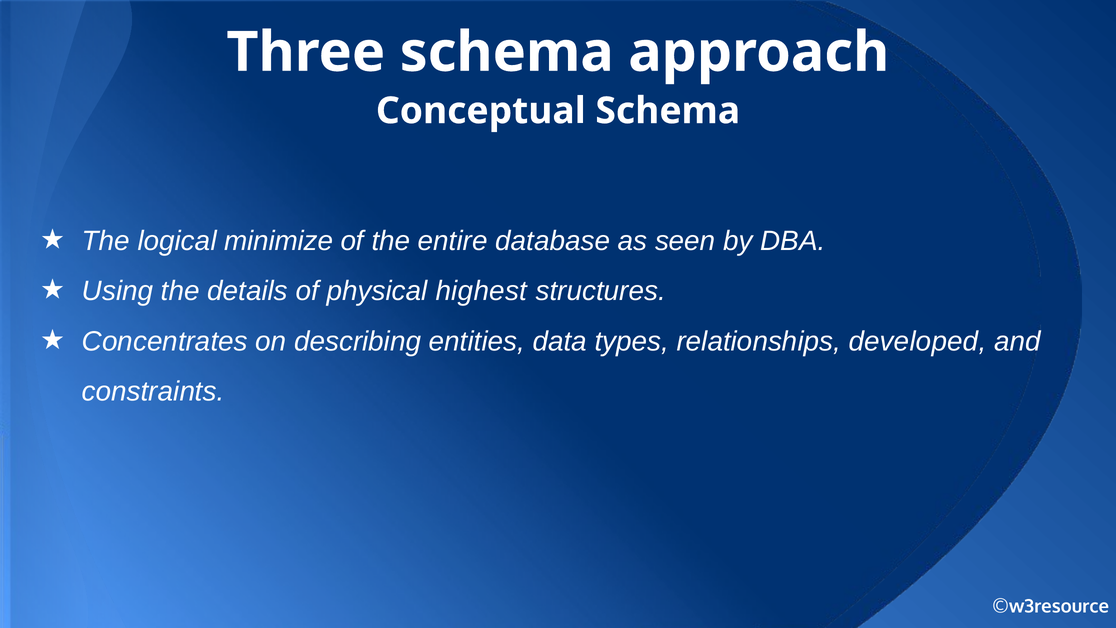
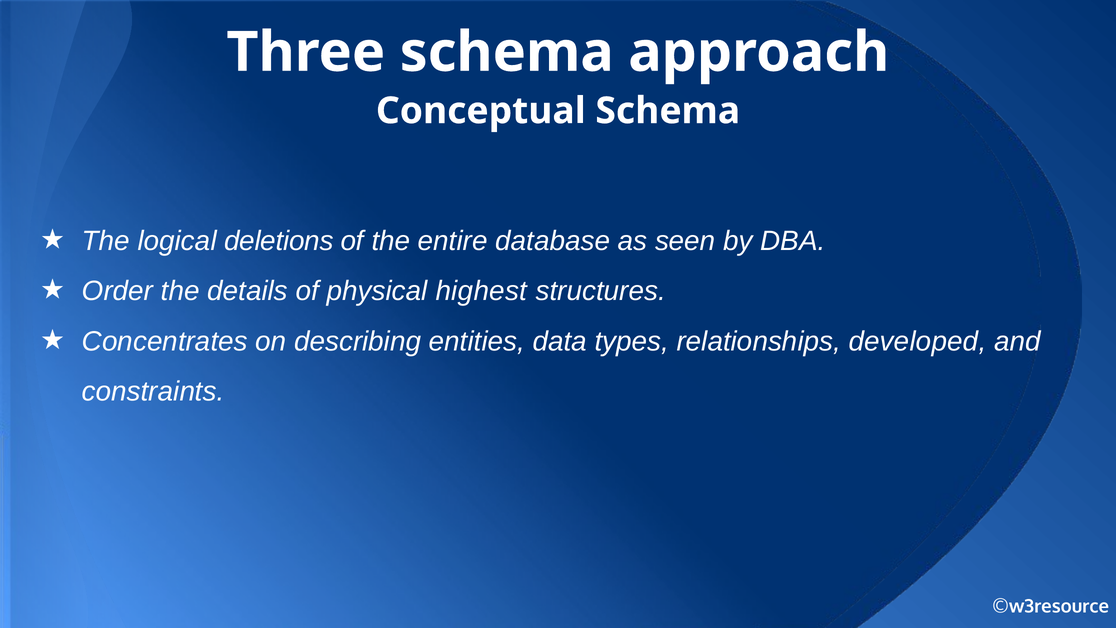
minimize: minimize -> deletions
Using: Using -> Order
